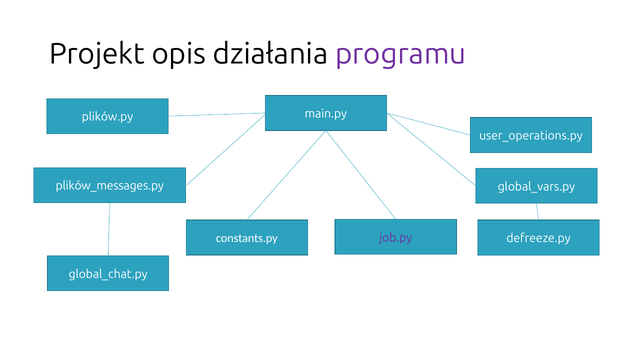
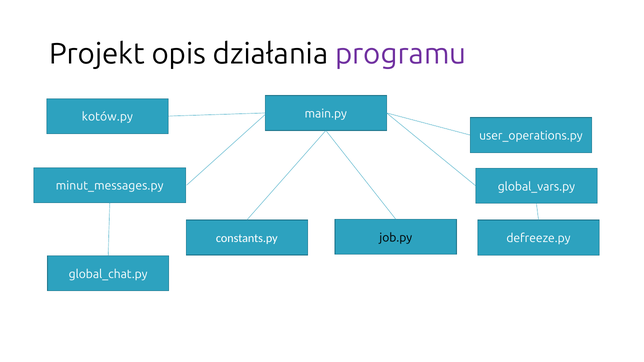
plików.py: plików.py -> kotów.py
plików_messages.py: plików_messages.py -> minut_messages.py
job.py colour: purple -> black
